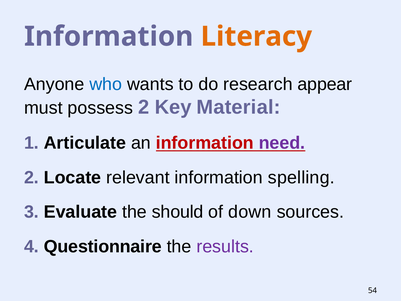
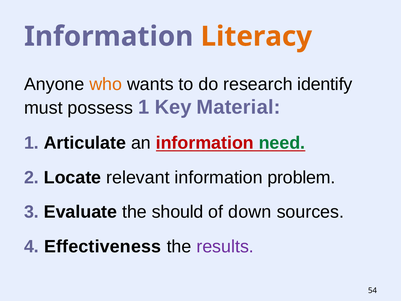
who colour: blue -> orange
appear: appear -> identify
possess 2: 2 -> 1
need colour: purple -> green
spelling: spelling -> problem
Questionnaire: Questionnaire -> Effectiveness
